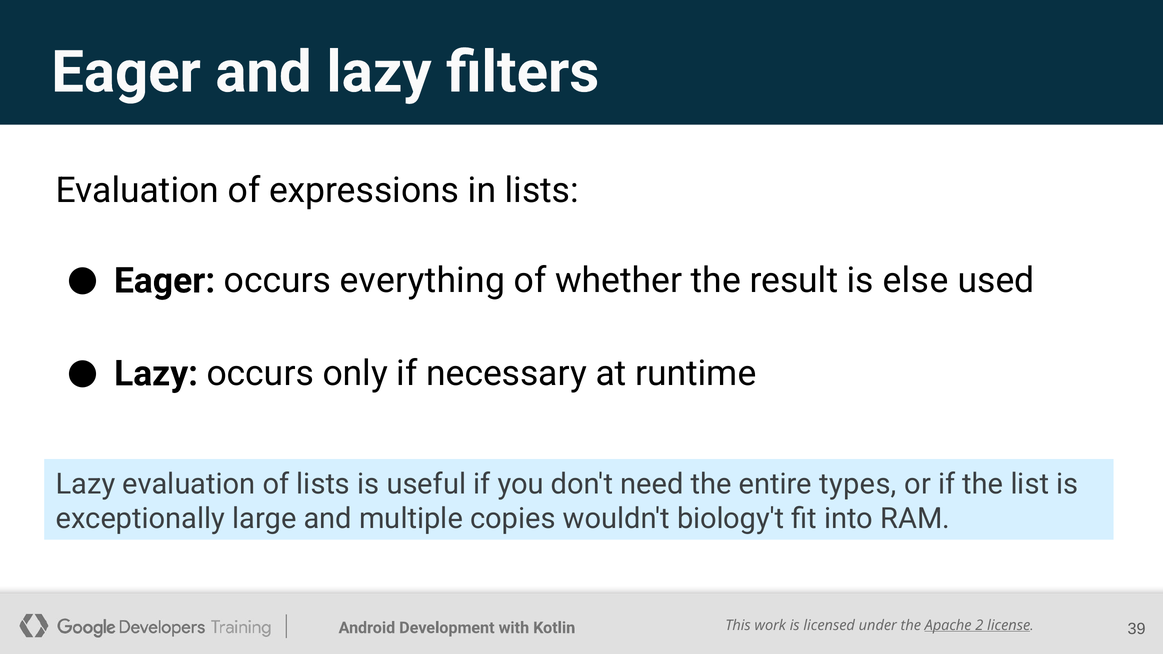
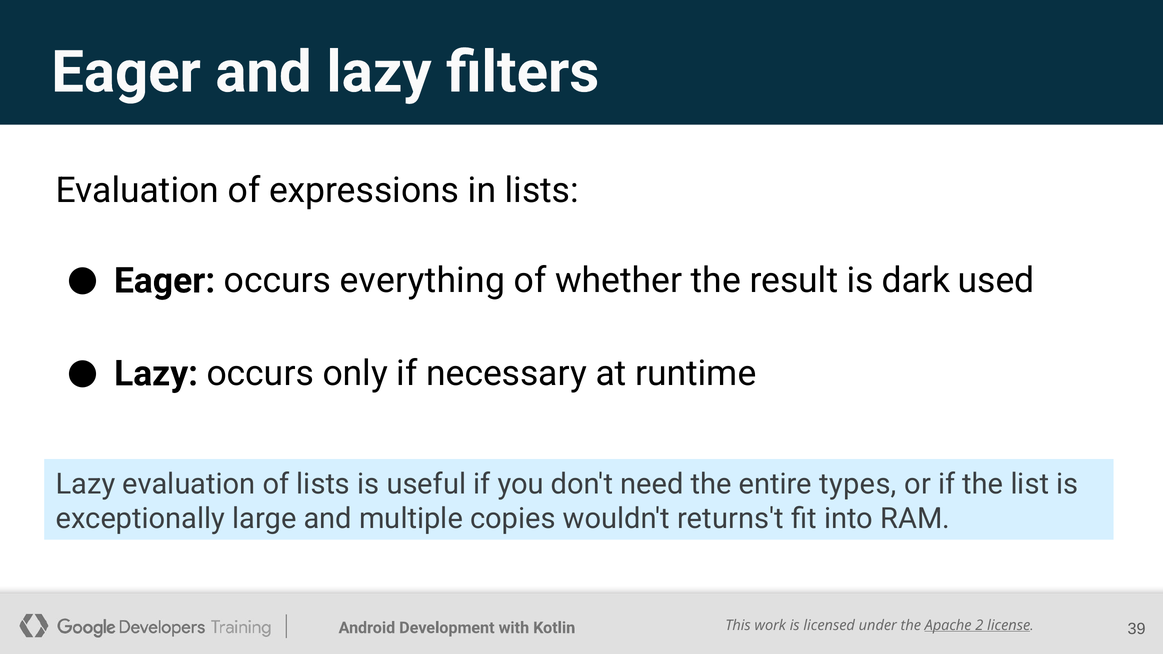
else: else -> dark
biology't: biology't -> returns't
